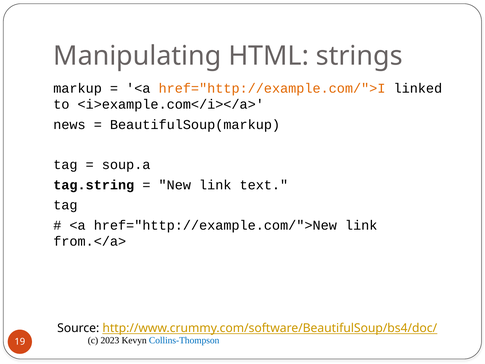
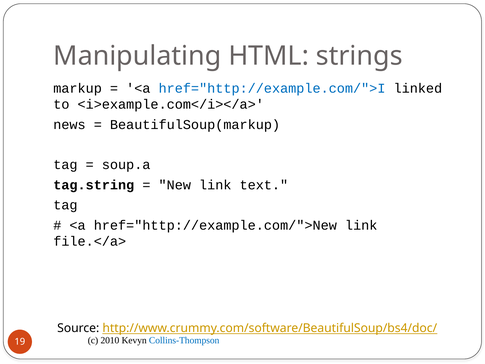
href="http://example.com/">I colour: orange -> blue
from.</a>: from.</a> -> file.</a>
2023: 2023 -> 2010
